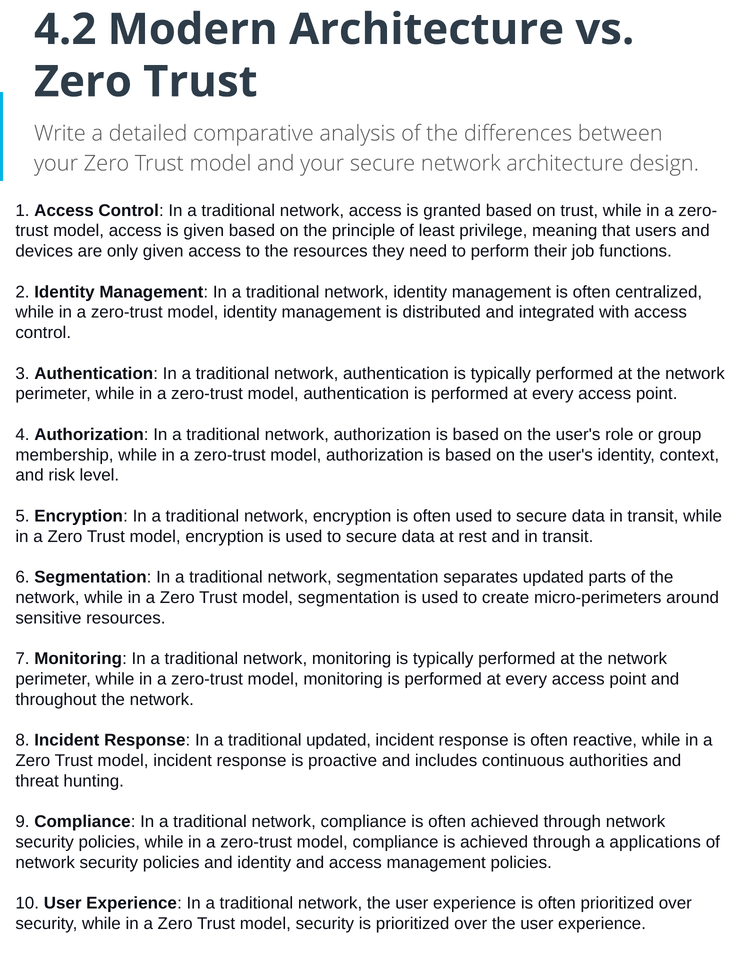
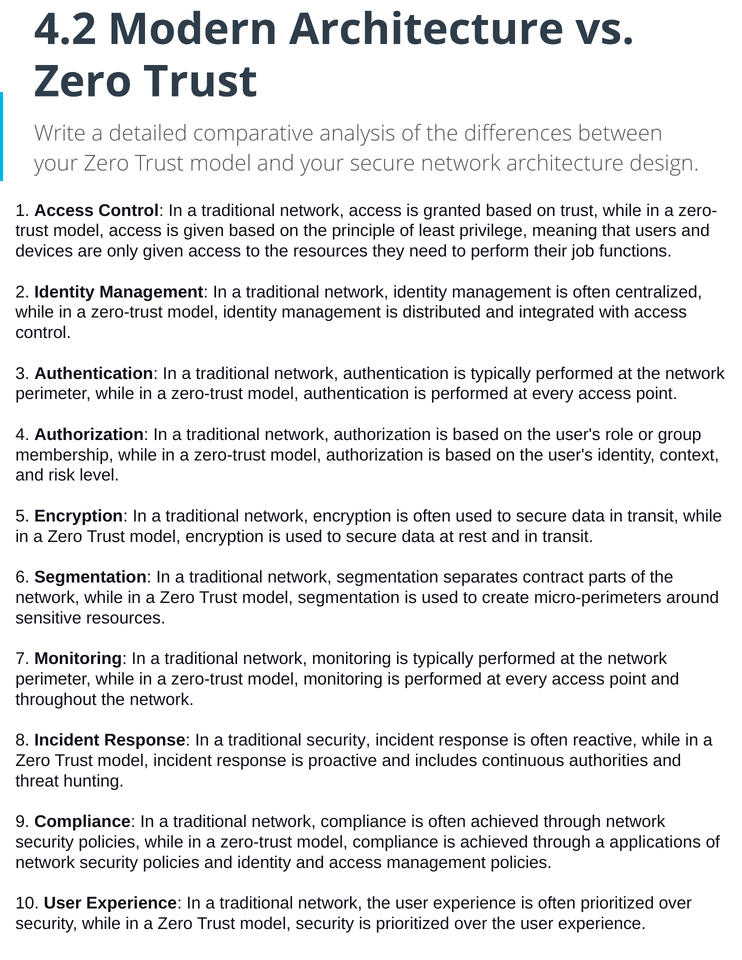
separates updated: updated -> contract
traditional updated: updated -> security
